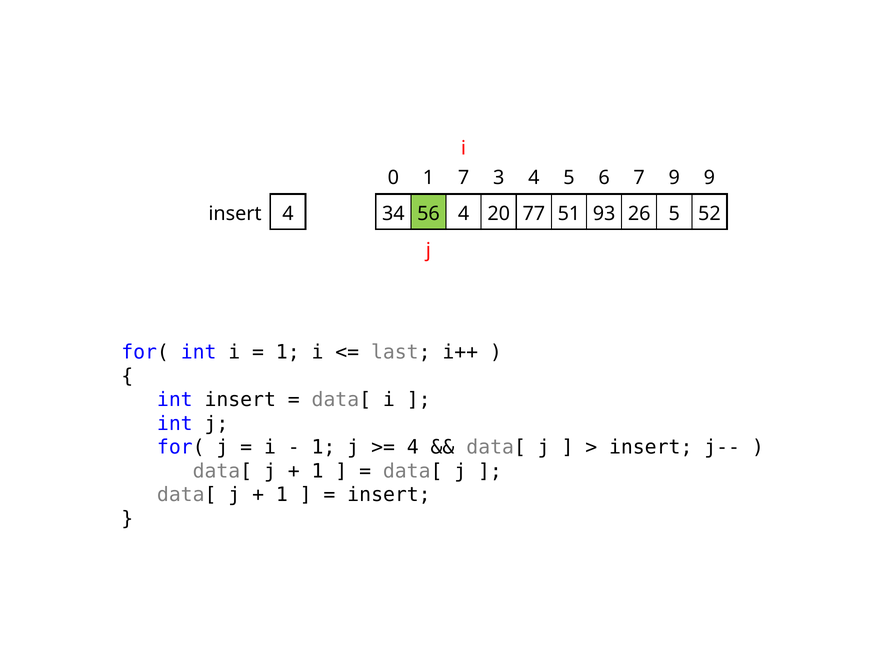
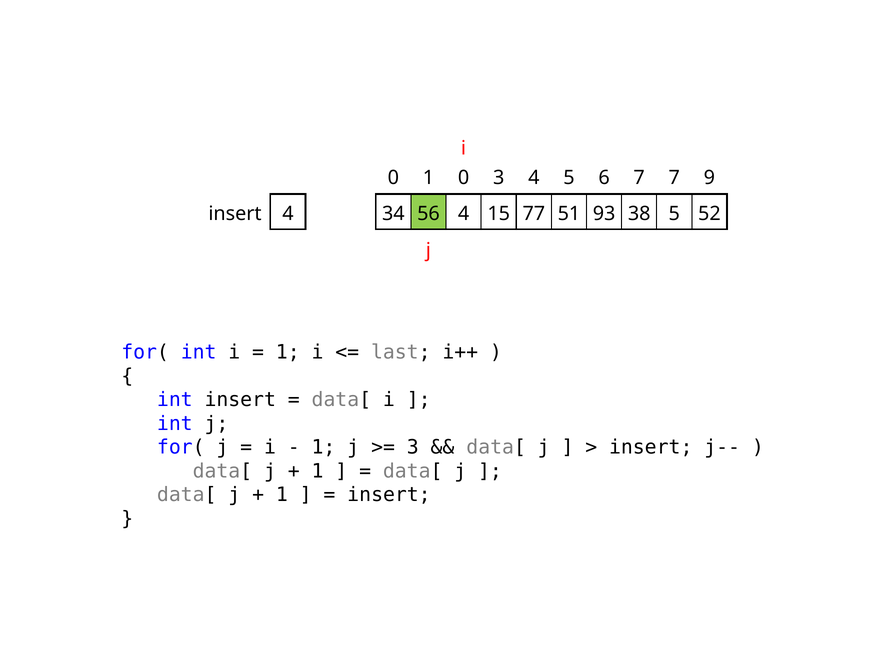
1 7: 7 -> 0
7 9: 9 -> 7
20: 20 -> 15
26: 26 -> 38
4 at (413, 447): 4 -> 3
